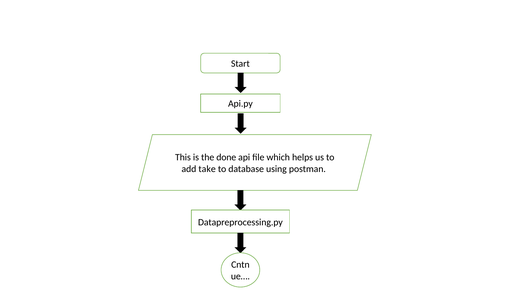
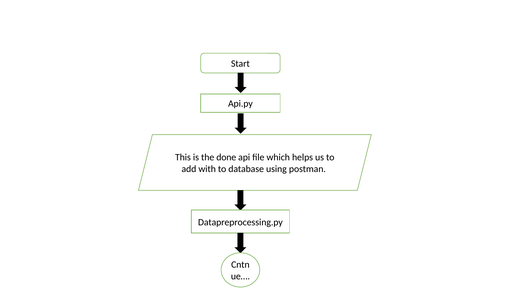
take: take -> with
